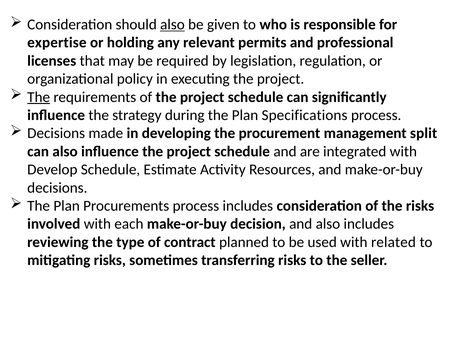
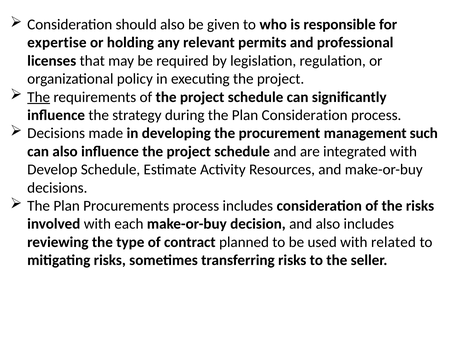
also at (172, 24) underline: present -> none
Plan Specifications: Specifications -> Consideration
split: split -> such
